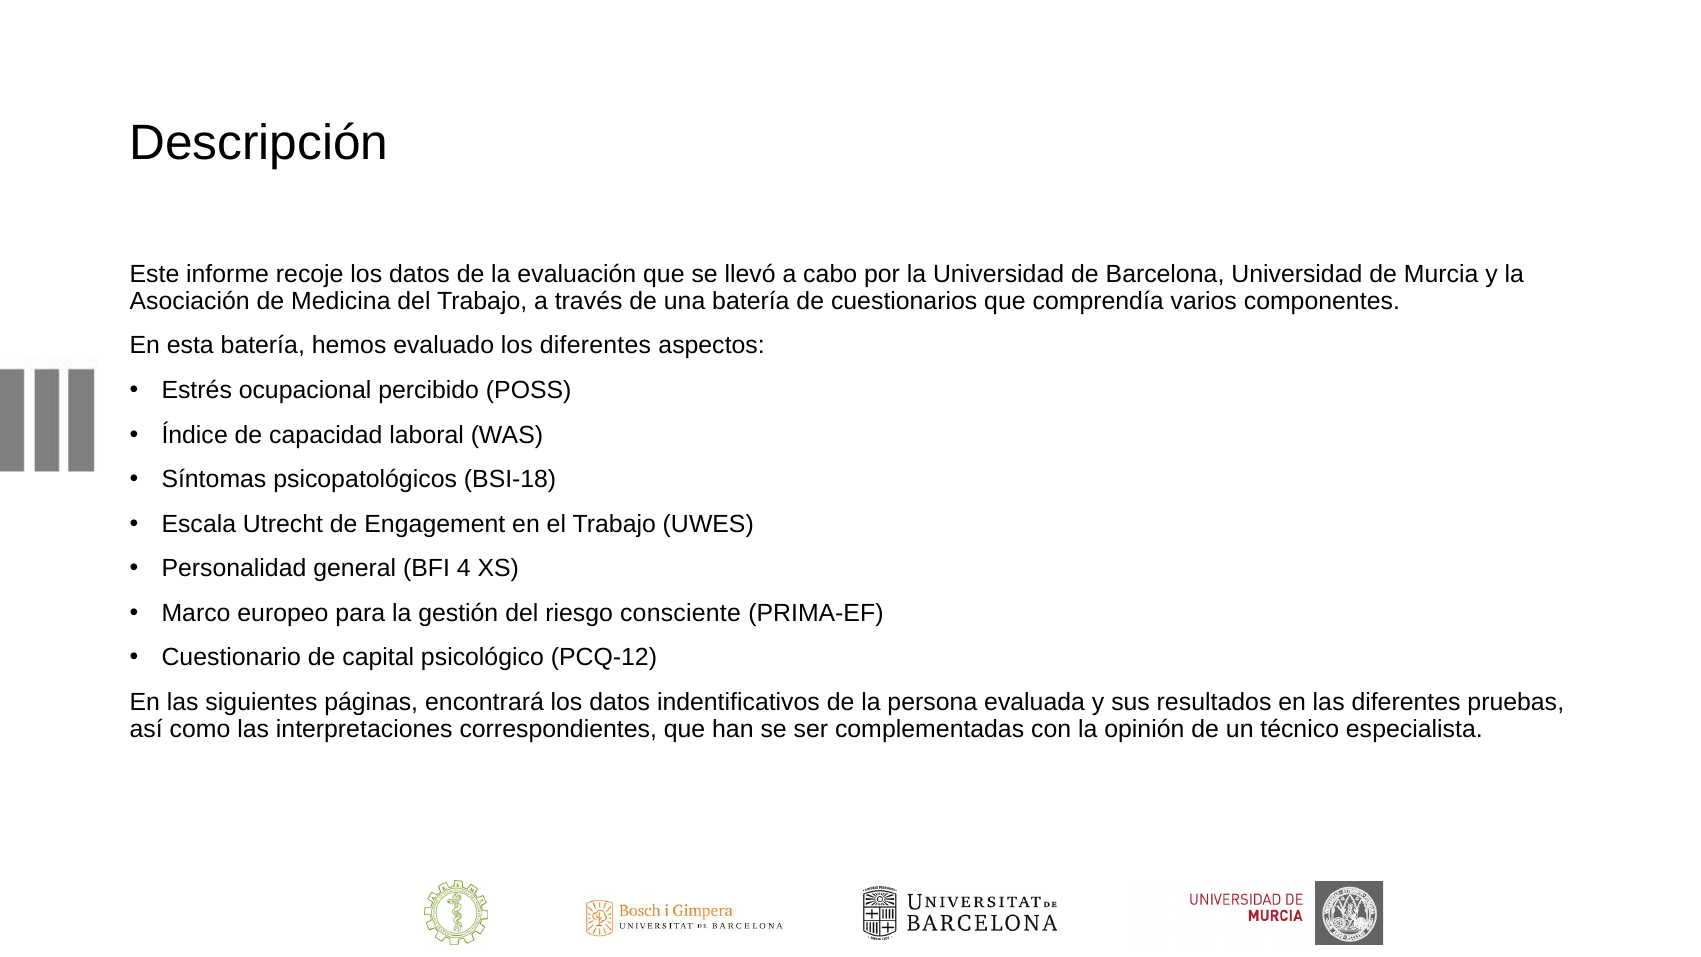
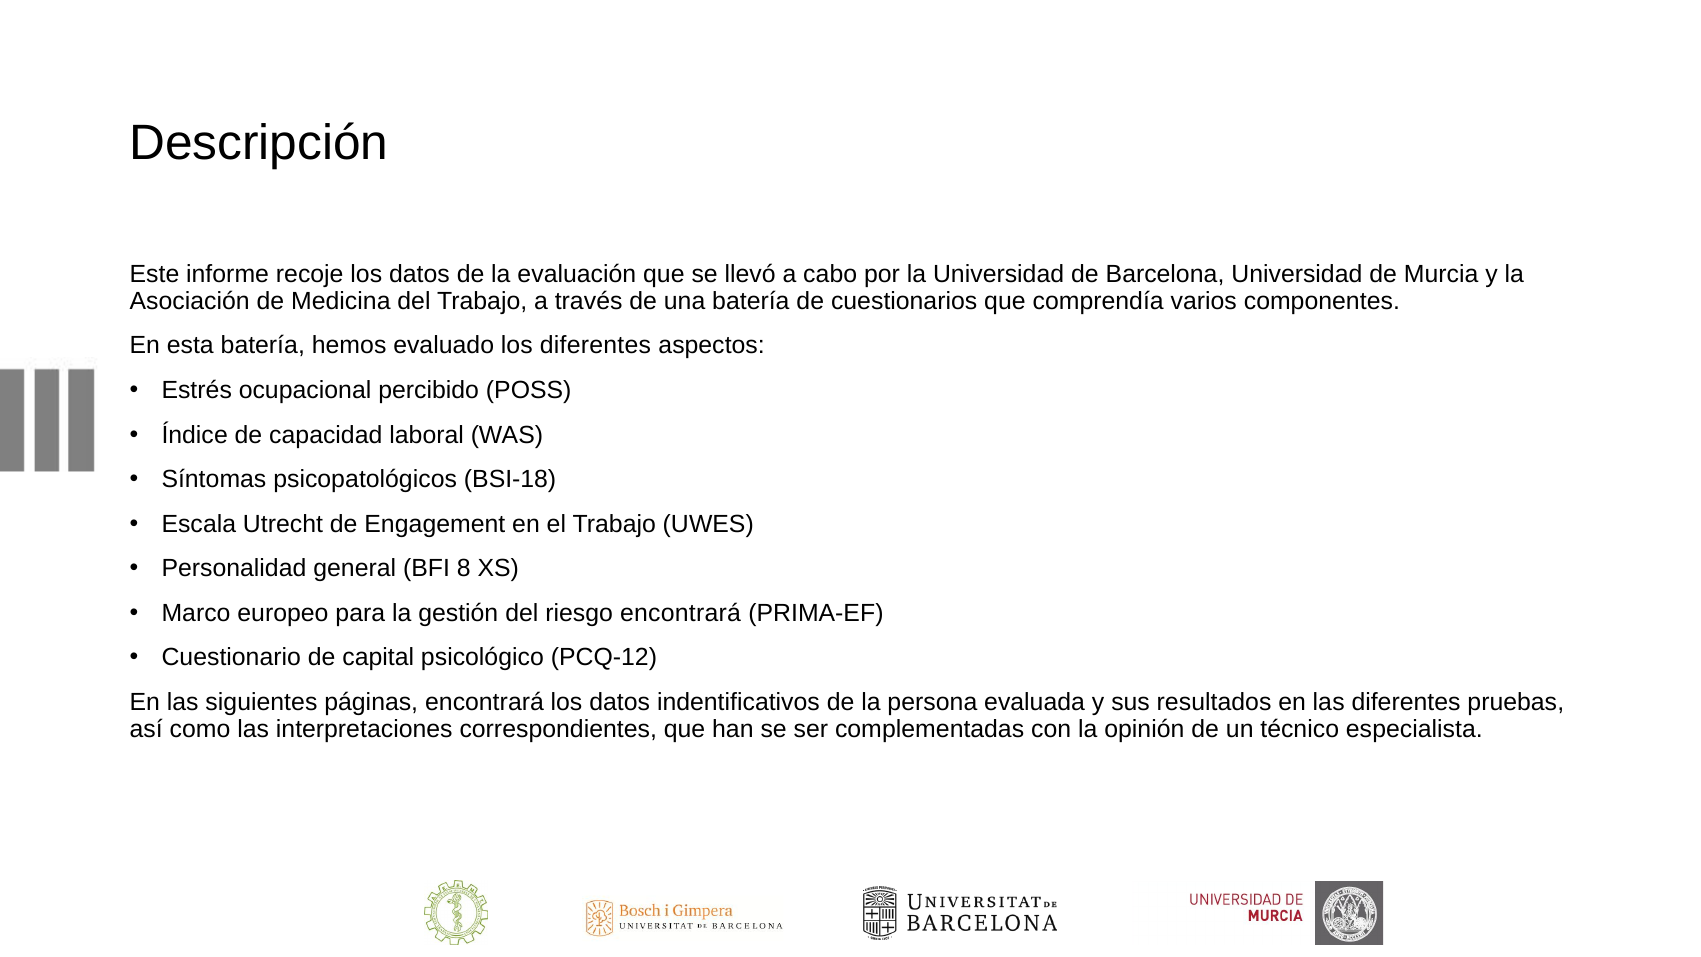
4: 4 -> 8
riesgo consciente: consciente -> encontrará
